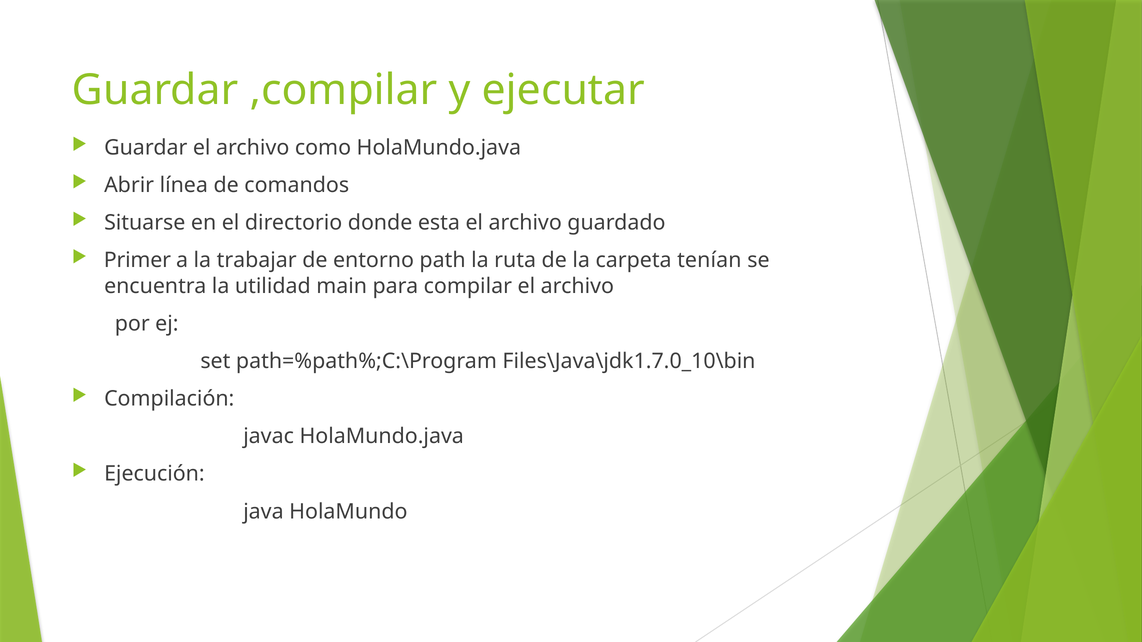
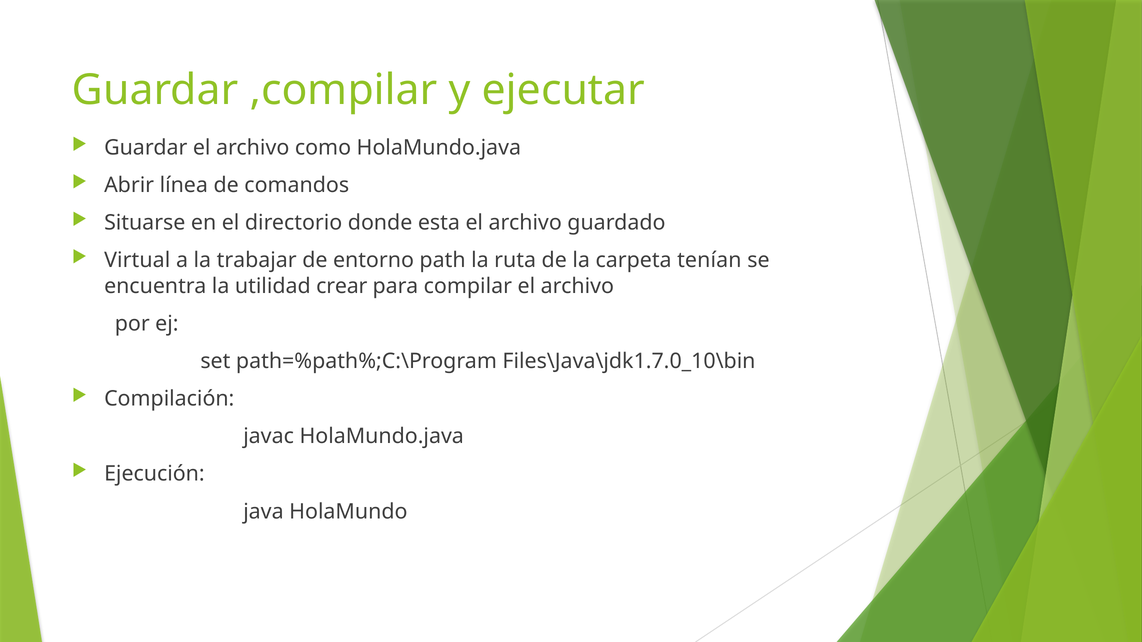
Primer: Primer -> Virtual
main: main -> crear
